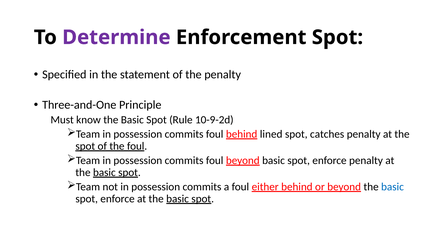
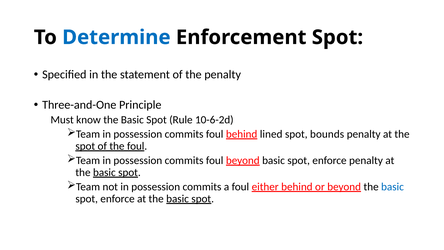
Determine colour: purple -> blue
10-9-2d: 10-9-2d -> 10-6-2d
catches: catches -> bounds
